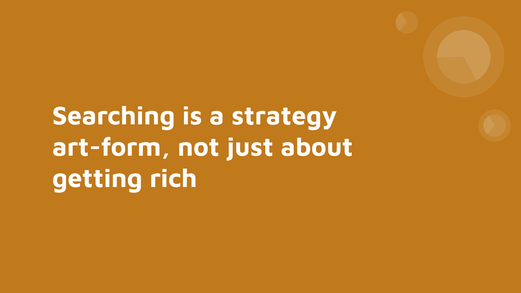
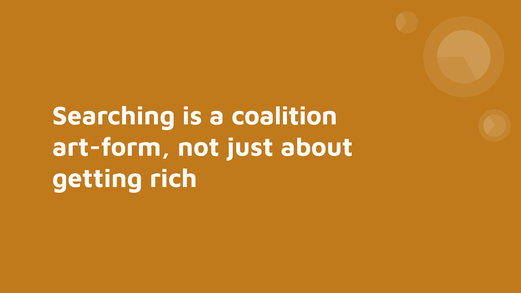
strategy: strategy -> coalition
